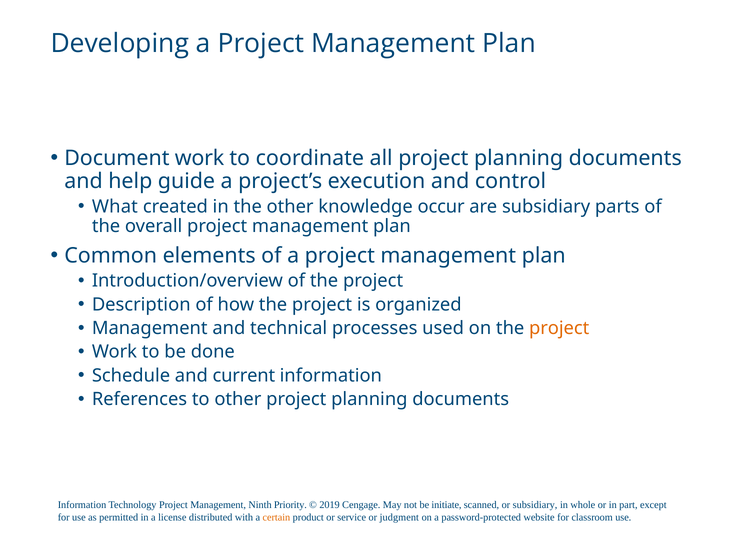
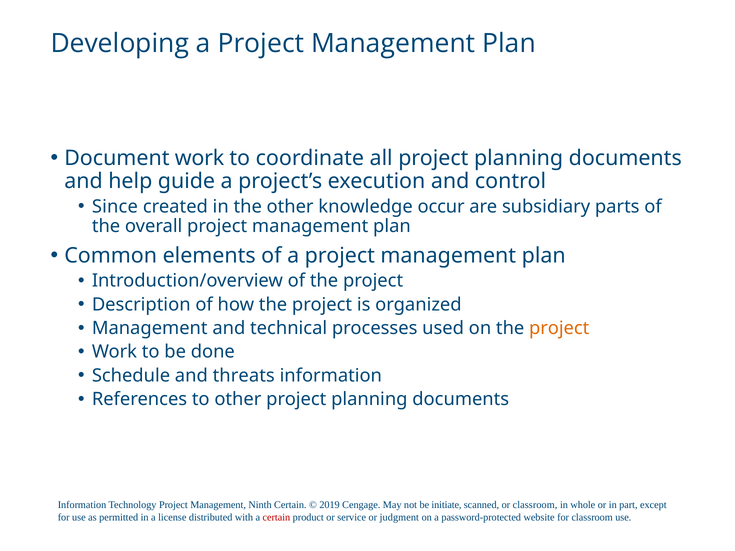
What: What -> Since
current: current -> threats
Ninth Priority: Priority -> Certain
or subsidiary: subsidiary -> classroom
certain at (276, 518) colour: orange -> red
